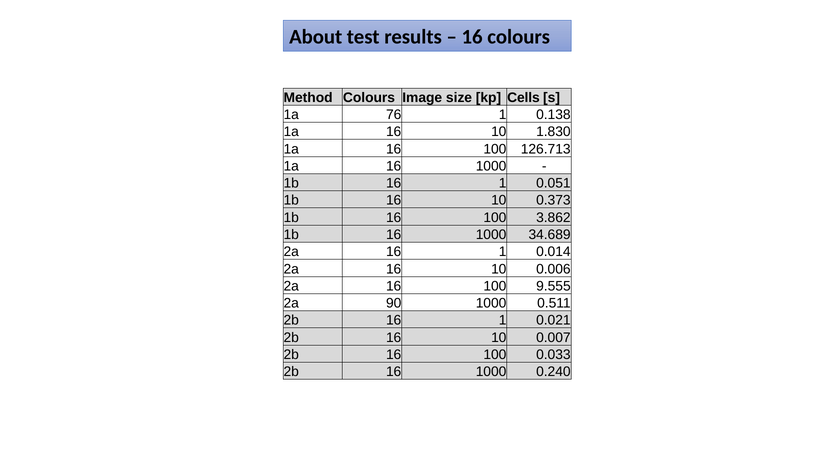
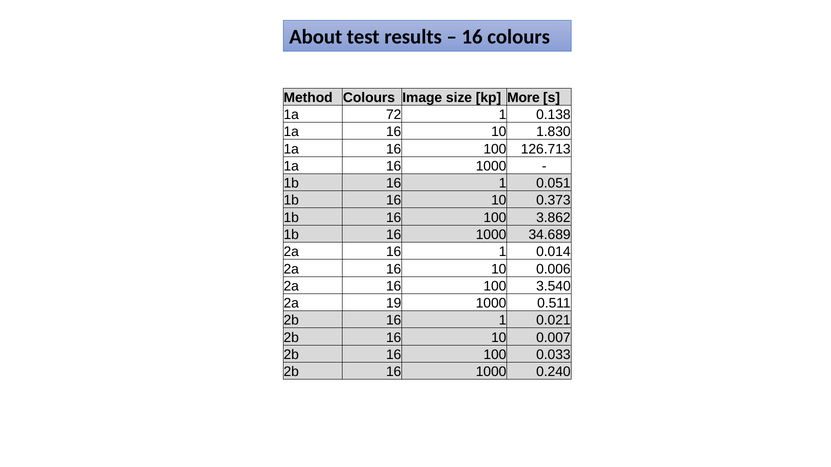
Cells: Cells -> More
76: 76 -> 72
9.555: 9.555 -> 3.540
90: 90 -> 19
